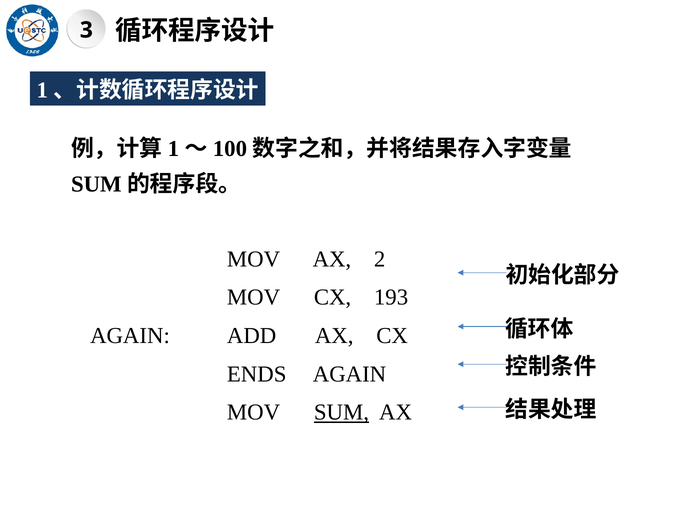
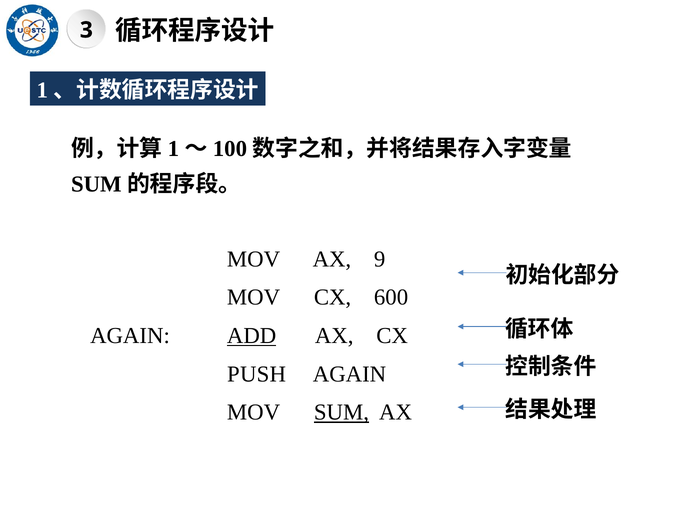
2: 2 -> 9
193: 193 -> 600
ADD underline: none -> present
ENDS: ENDS -> PUSH
